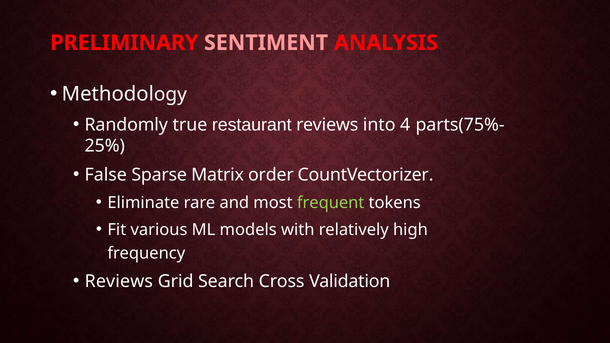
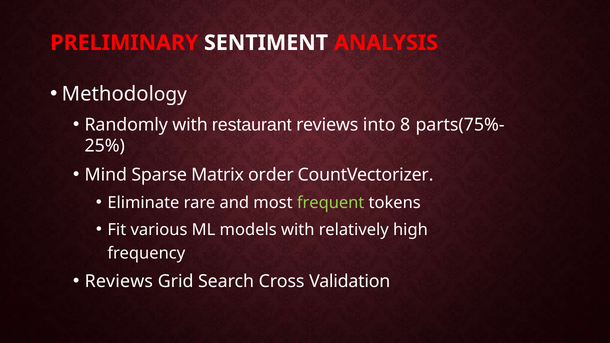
SENTIMENT colour: pink -> white
Randomly true: true -> with
4: 4 -> 8
False: False -> Mind
